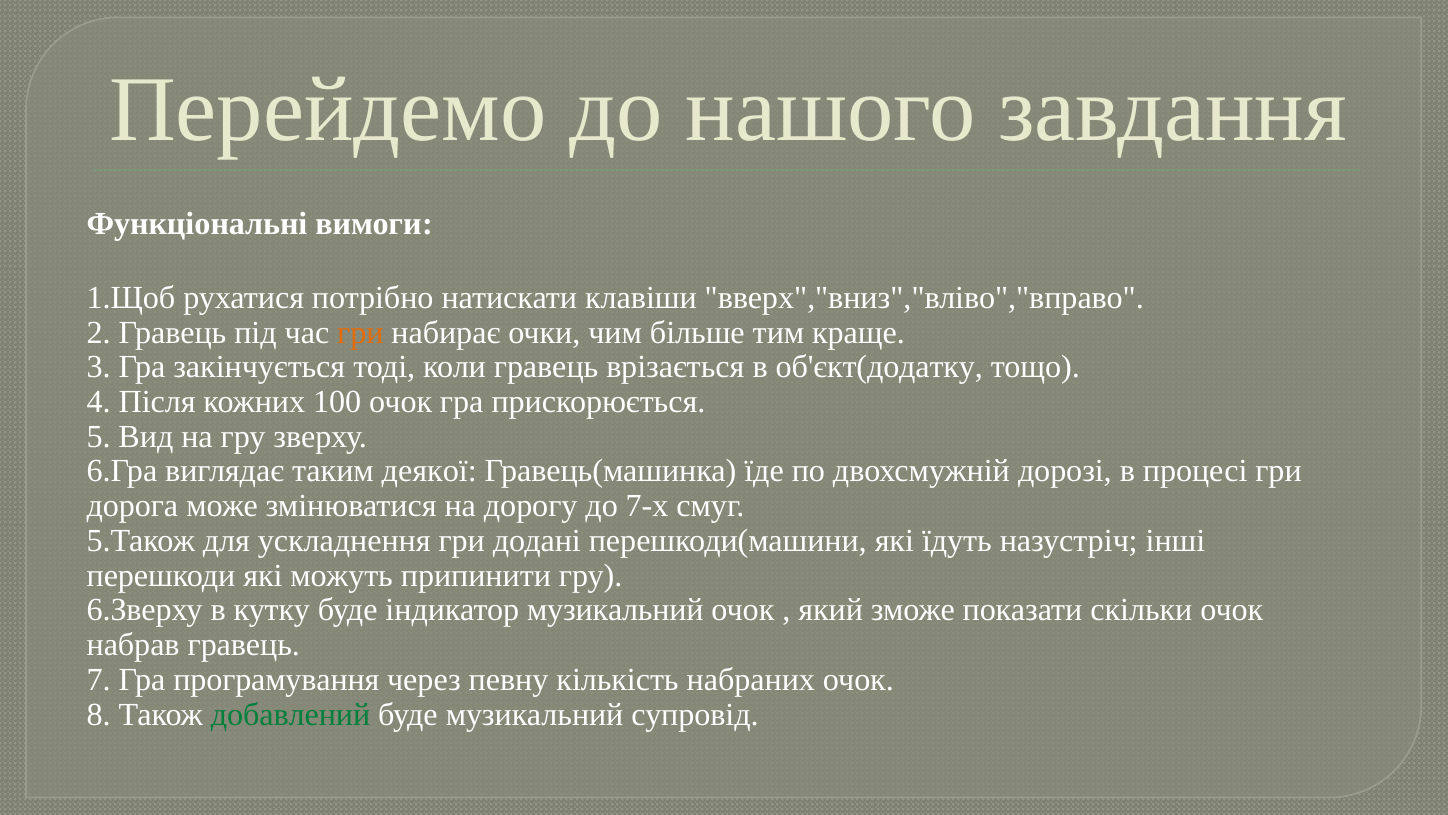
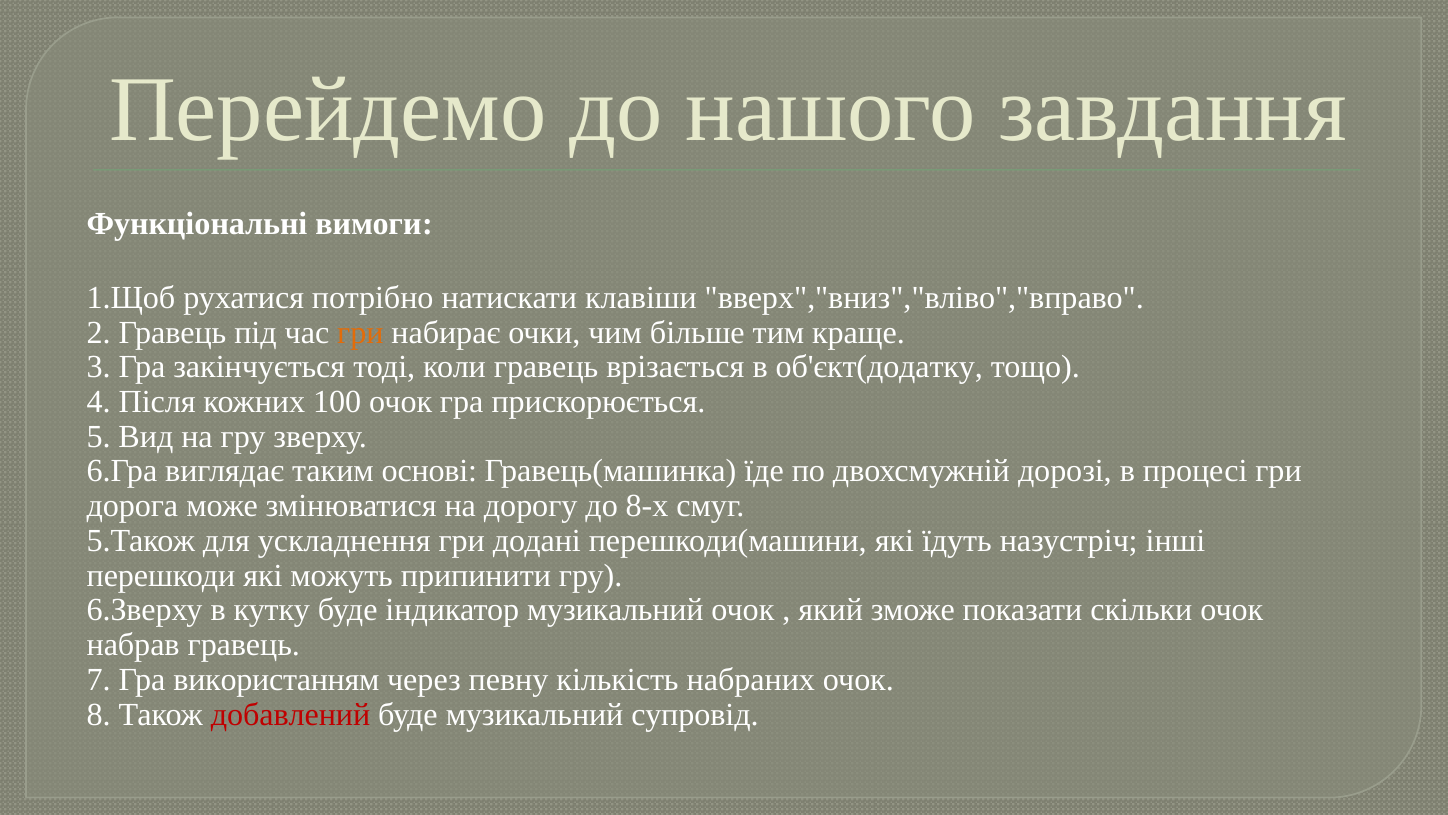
деякої: деякої -> основі
7-х: 7-х -> 8-х
програмування: програмування -> використанням
добавлений colour: green -> red
